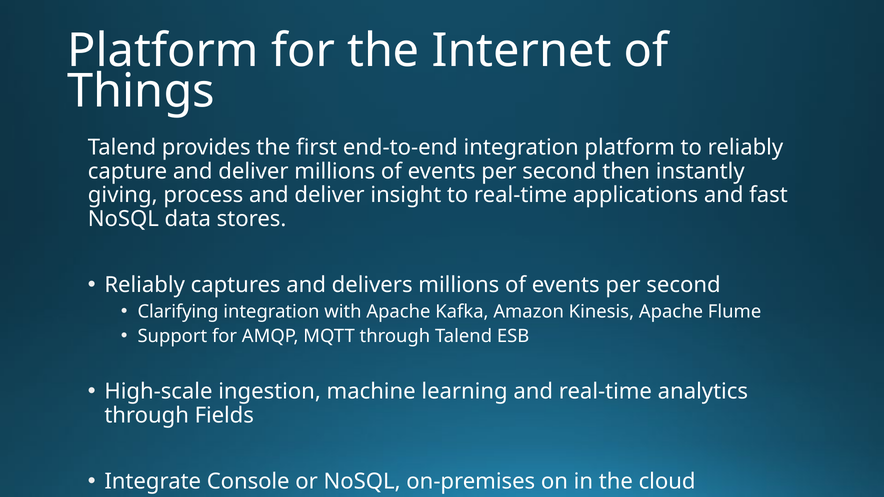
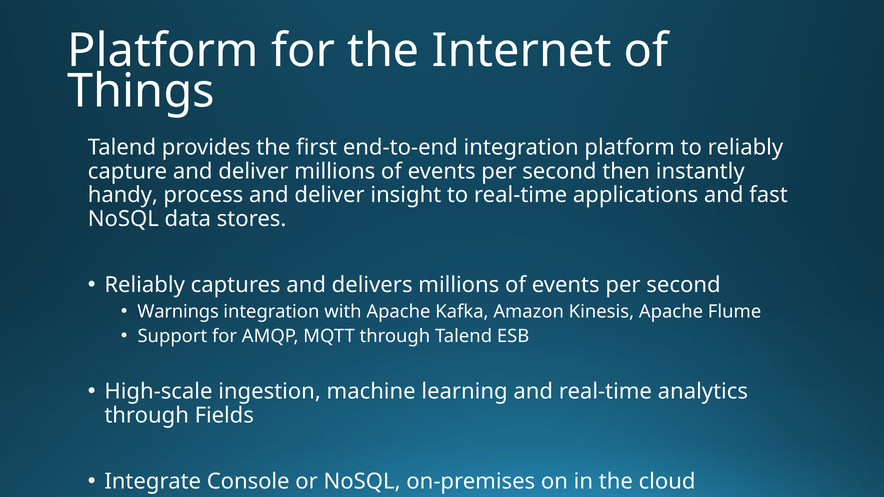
giving: giving -> handy
Clarifying: Clarifying -> Warnings
